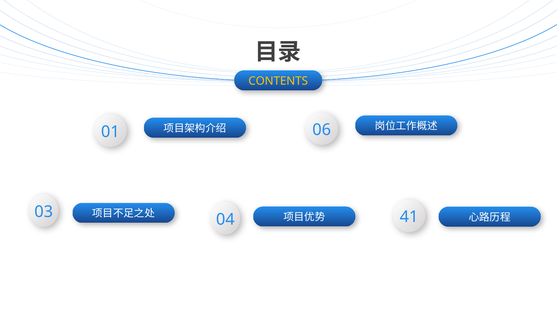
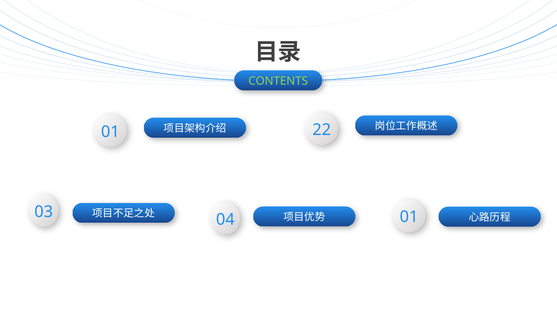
CONTENTS colour: yellow -> light green
06: 06 -> 22
41 at (409, 217): 41 -> 01
